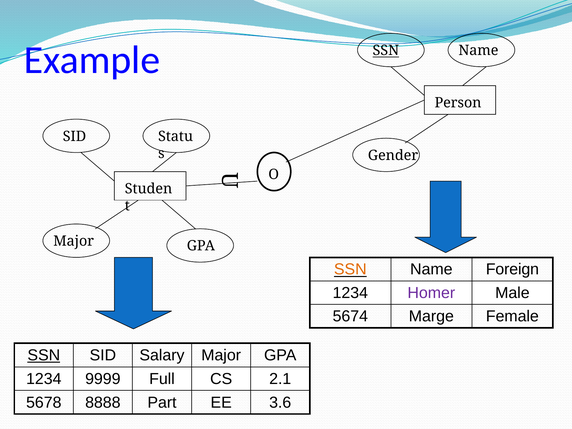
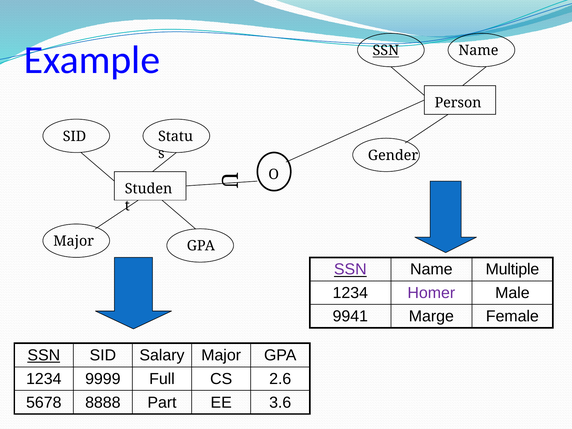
SSN at (350, 269) colour: orange -> purple
Foreign: Foreign -> Multiple
5674: 5674 -> 9941
2.1: 2.1 -> 2.6
